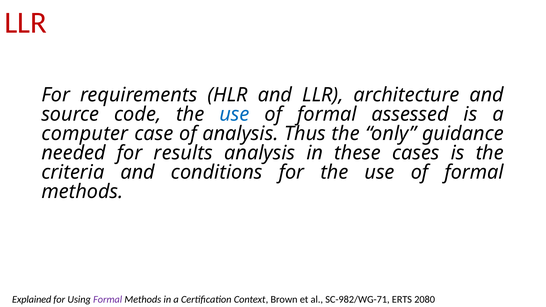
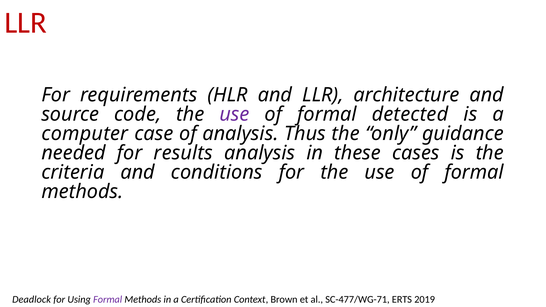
use at (234, 114) colour: blue -> purple
assessed: assessed -> detected
Explained: Explained -> Deadlock
SC-982/WG-71: SC-982/WG-71 -> SC-477/WG-71
2080: 2080 -> 2019
